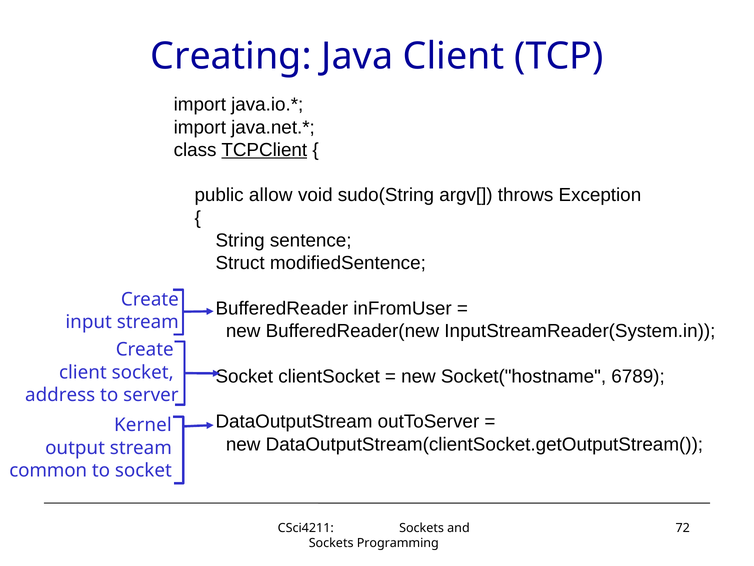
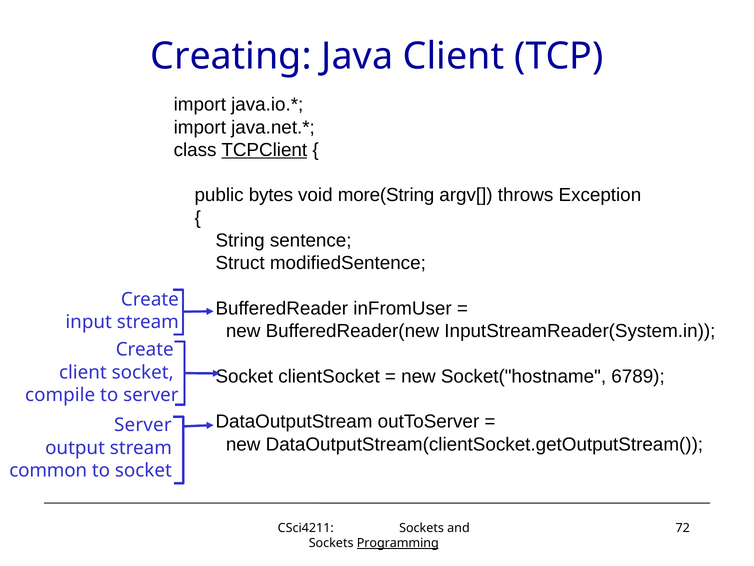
allow: allow -> bytes
sudo(String: sudo(String -> more(String
address: address -> compile
Kernel at (143, 425): Kernel -> Server
Programming underline: none -> present
